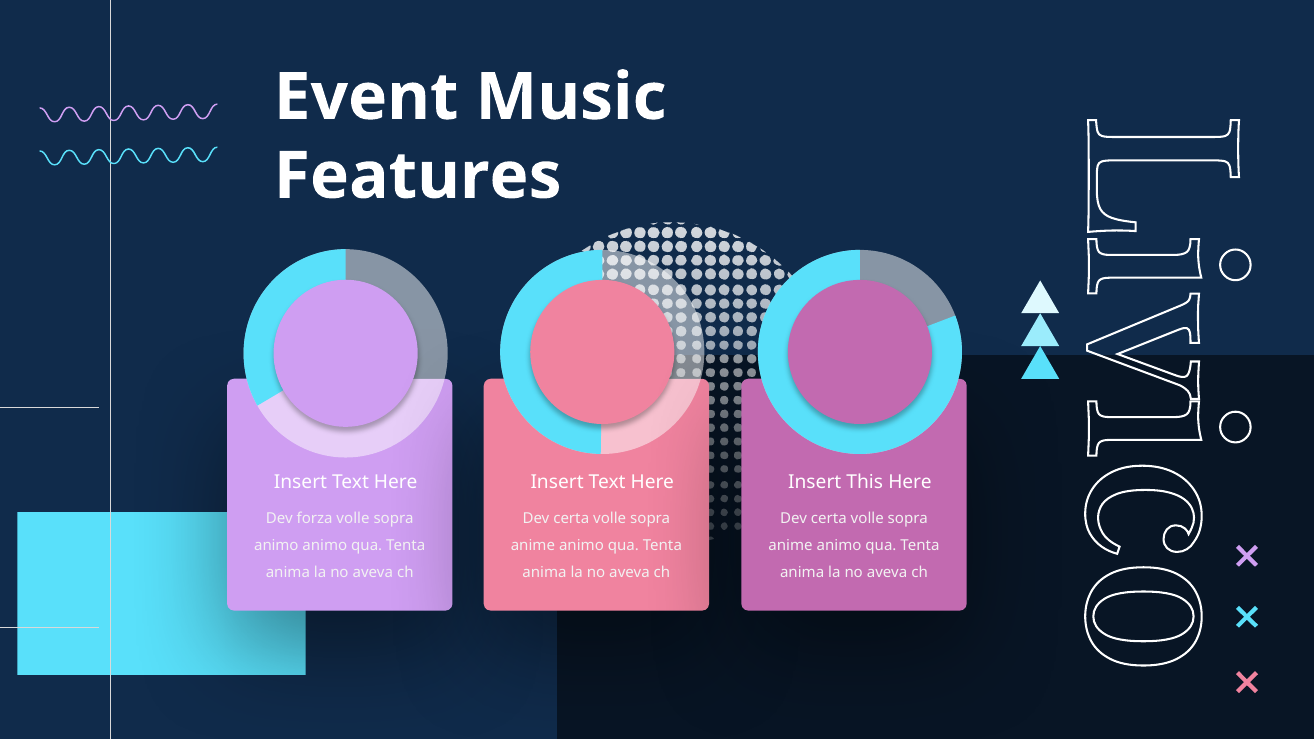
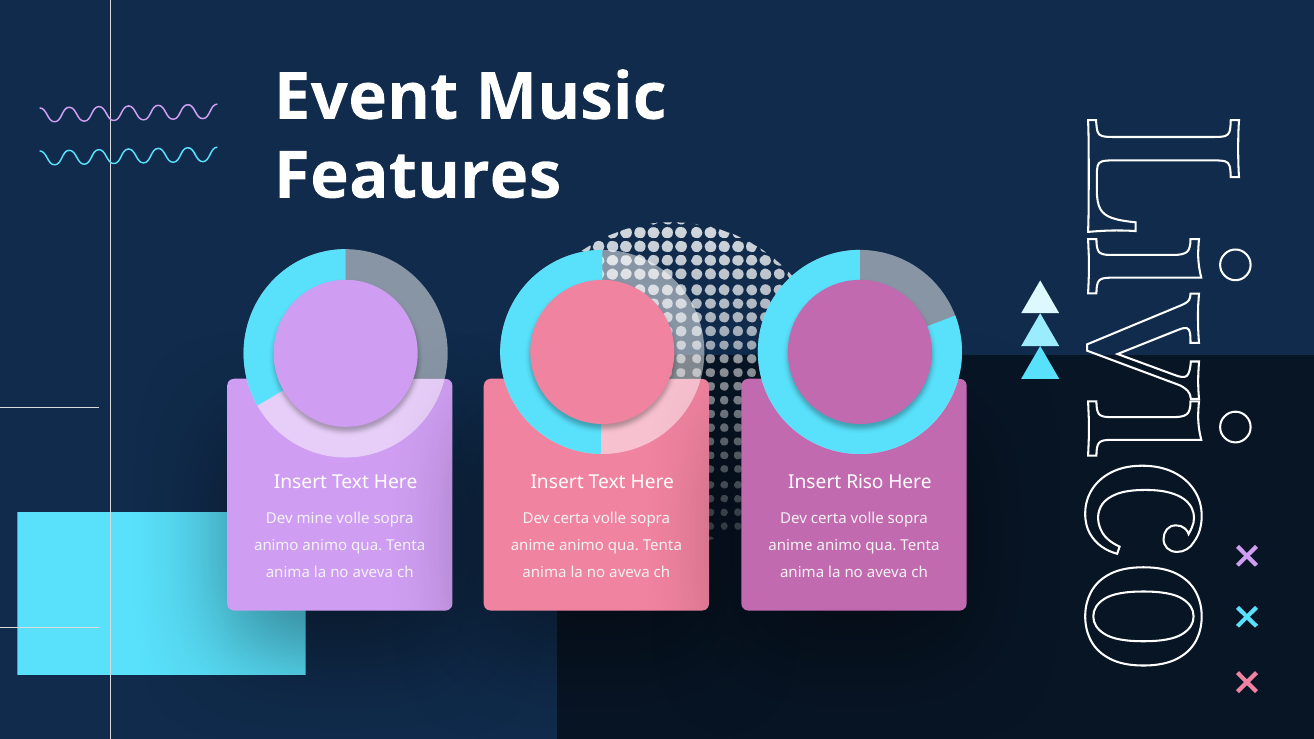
This: This -> Riso
forza: forza -> mine
